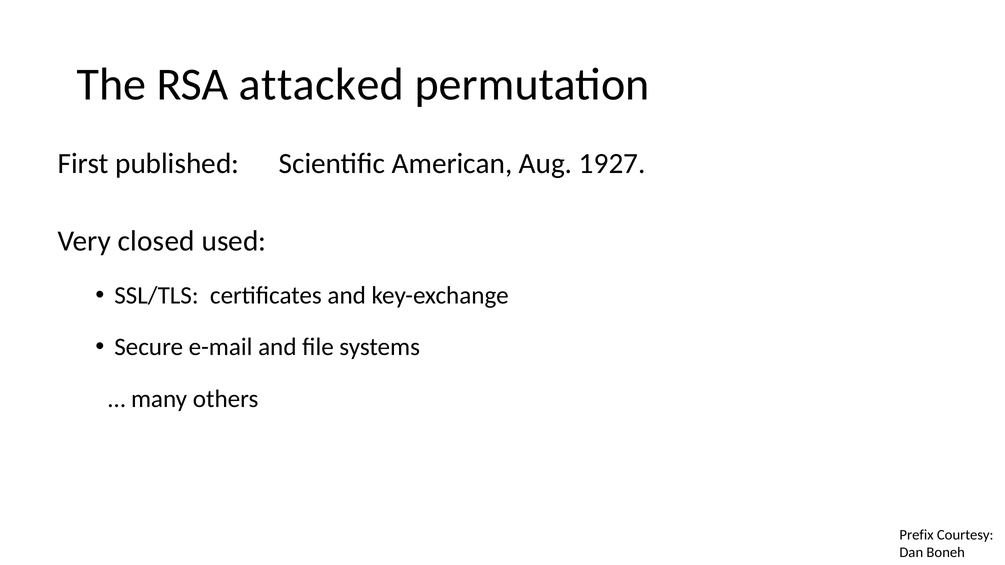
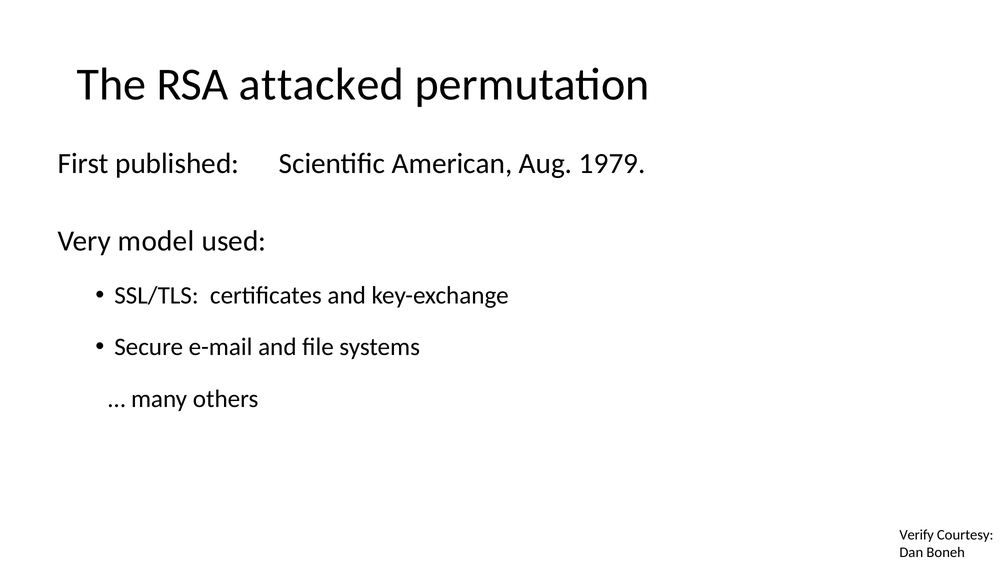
1927: 1927 -> 1979
closed: closed -> model
Prefix: Prefix -> Verify
